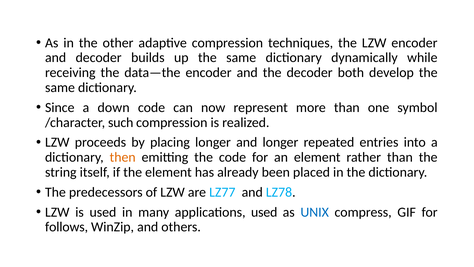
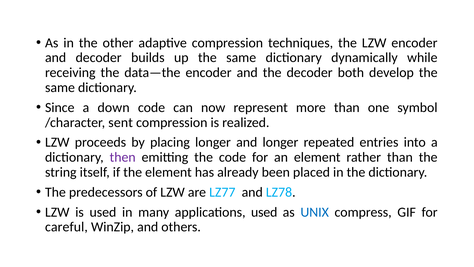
such: such -> sent
then colour: orange -> purple
follows: follows -> careful
